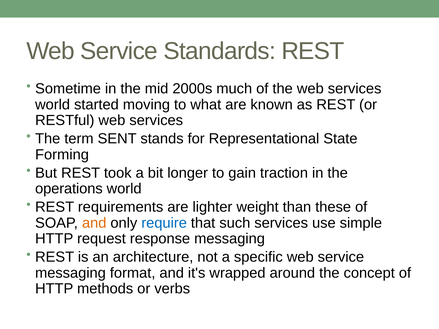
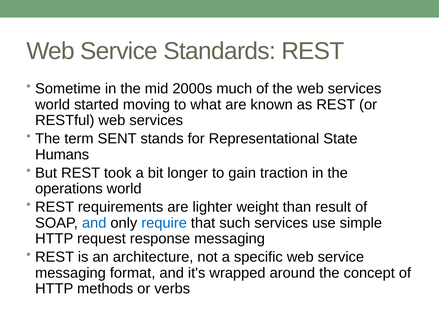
Forming: Forming -> Humans
these: these -> result
and at (94, 223) colour: orange -> blue
